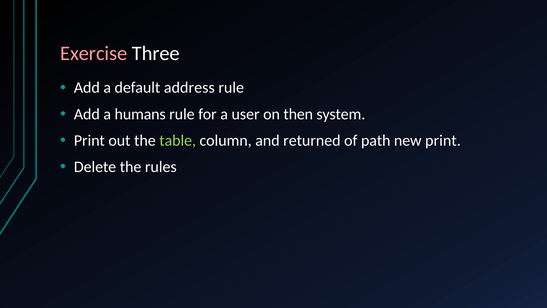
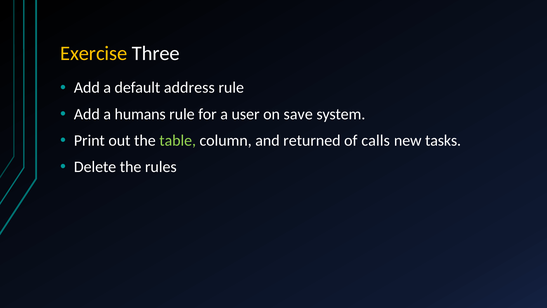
Exercise colour: pink -> yellow
then: then -> save
path: path -> calls
new print: print -> tasks
